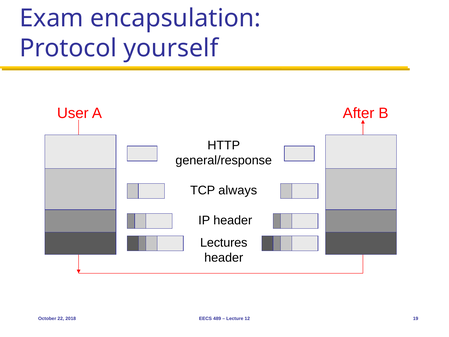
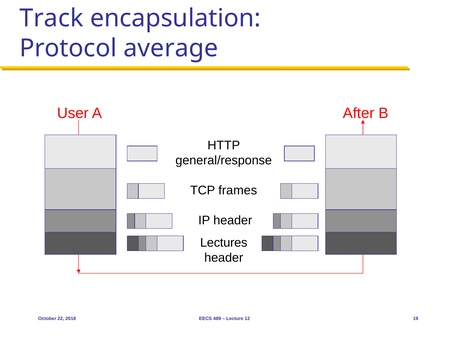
Exam: Exam -> Track
yourself: yourself -> average
always: always -> frames
